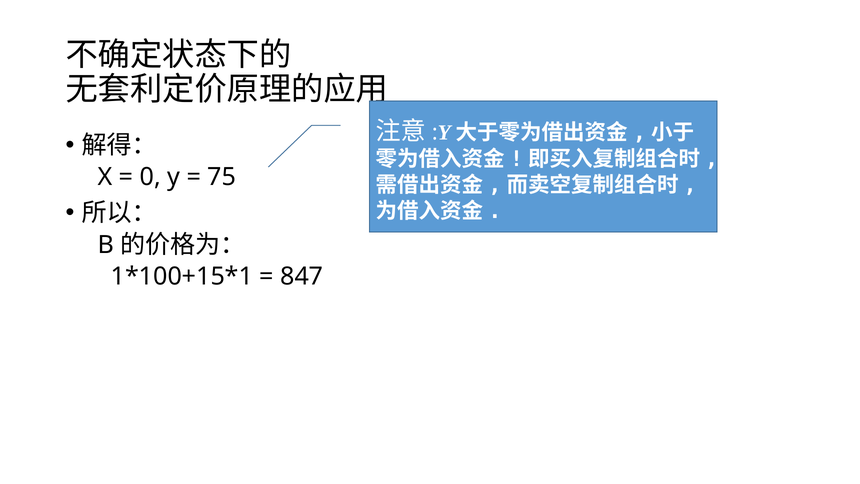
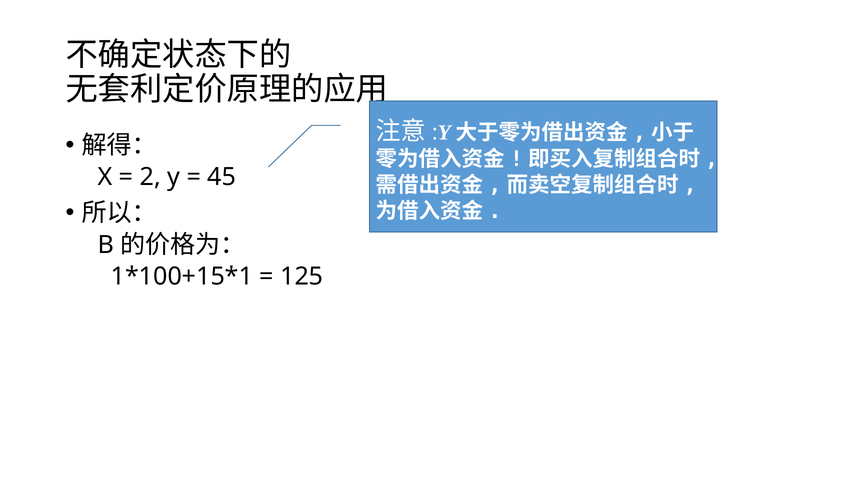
0: 0 -> 2
75: 75 -> 45
847: 847 -> 125
